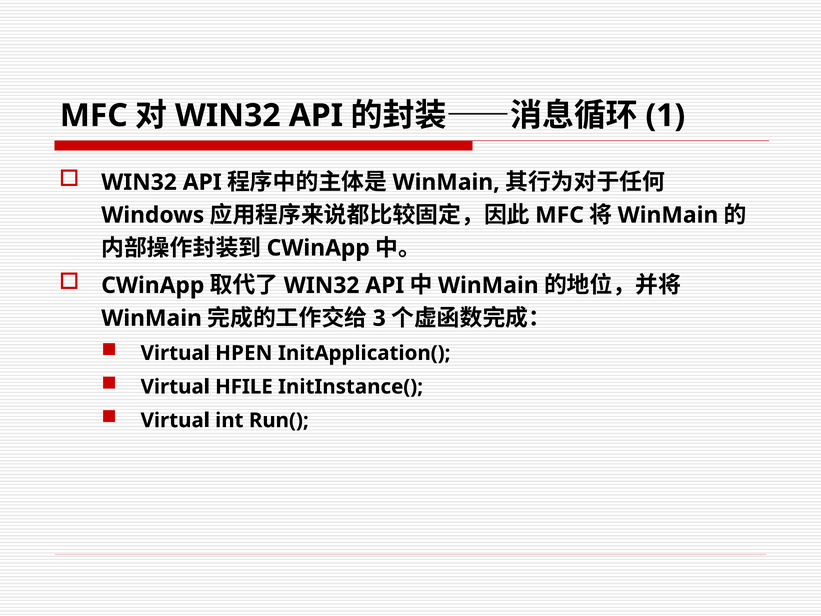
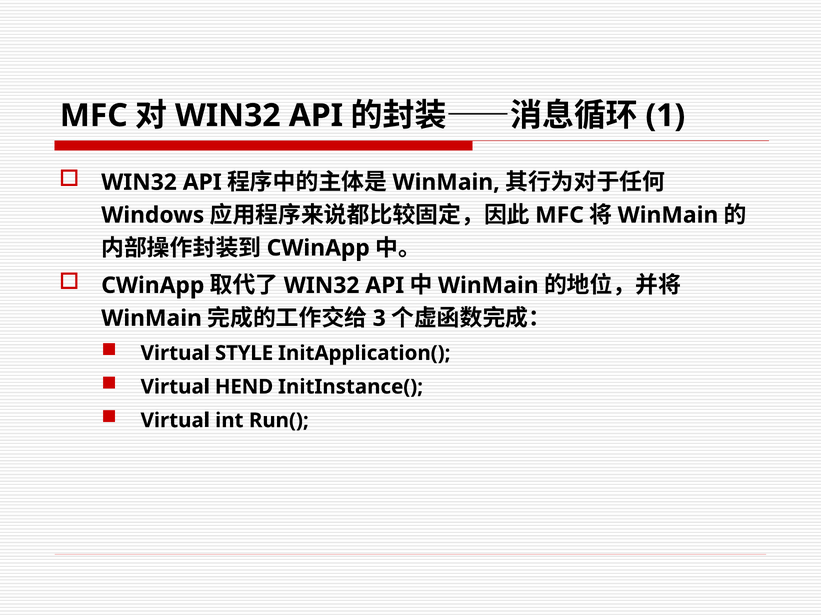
HPEN: HPEN -> STYLE
HFILE: HFILE -> HEND
